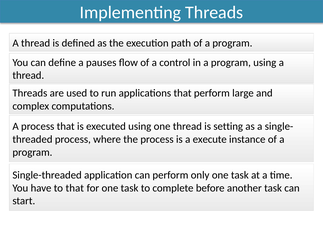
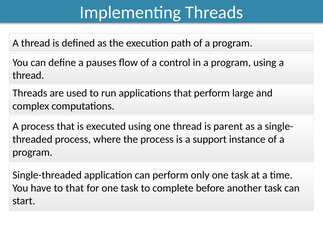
setting: setting -> parent
execute: execute -> support
